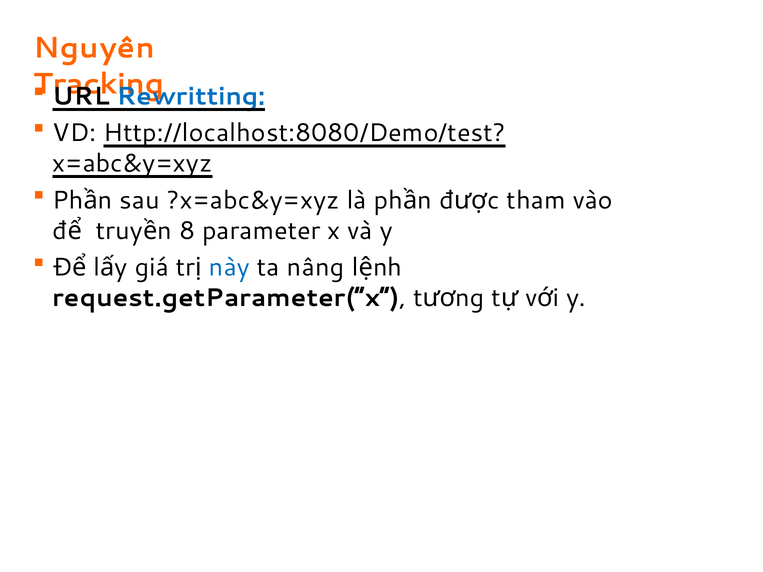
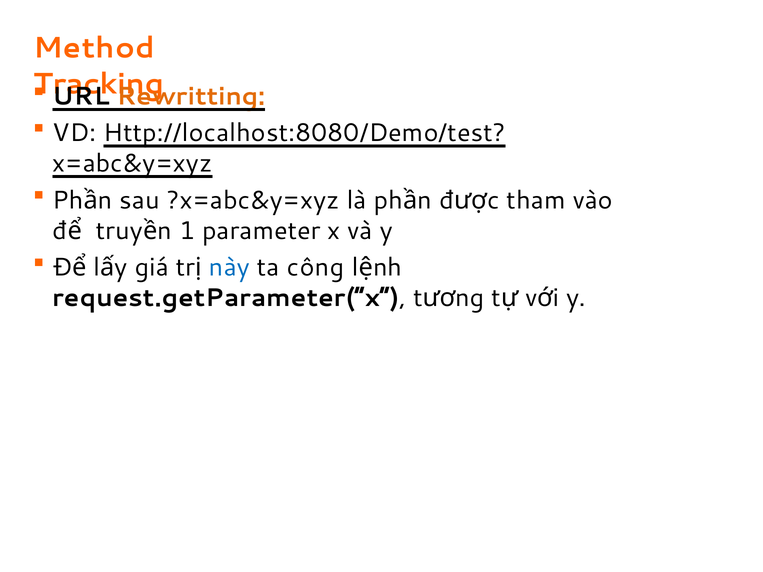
Nguyên: Nguyên -> Method
Rewritting colour: blue -> orange
8: 8 -> 1
nâng: nâng -> công
